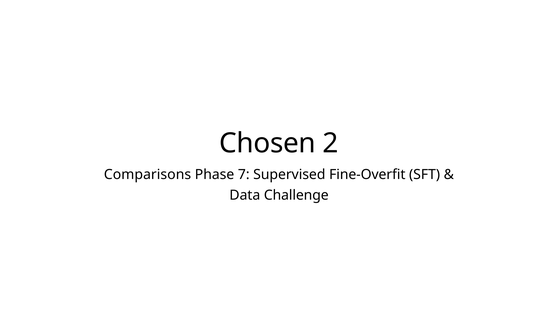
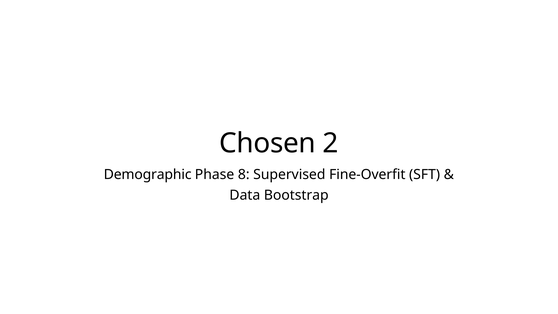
Comparisons: Comparisons -> Demographic
7: 7 -> 8
Challenge: Challenge -> Bootstrap
